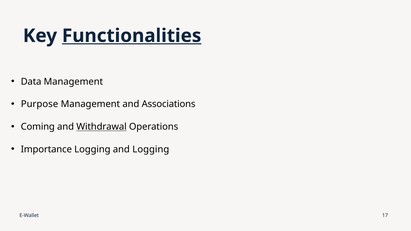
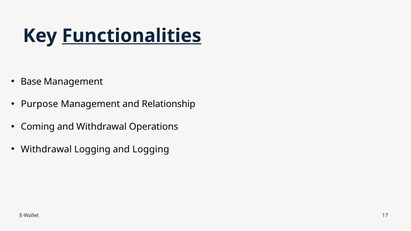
Data: Data -> Base
Associations: Associations -> Relationship
Withdrawal at (102, 127) underline: present -> none
Importance at (46, 149): Importance -> Withdrawal
